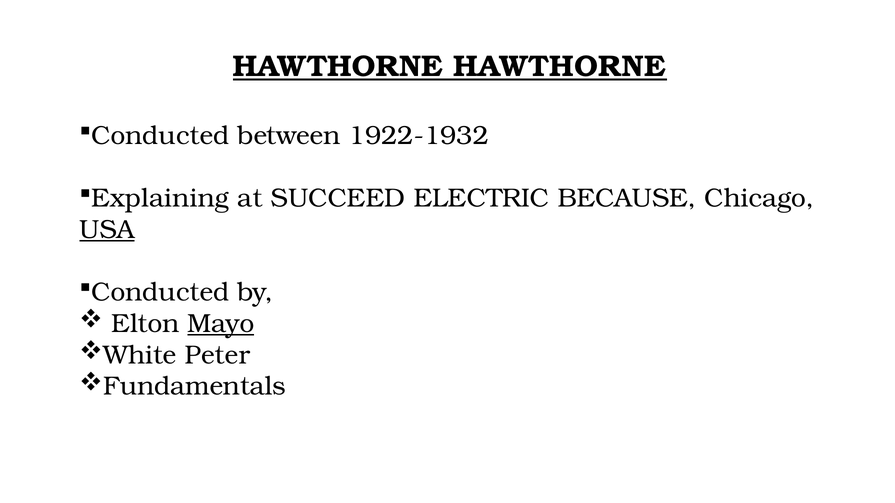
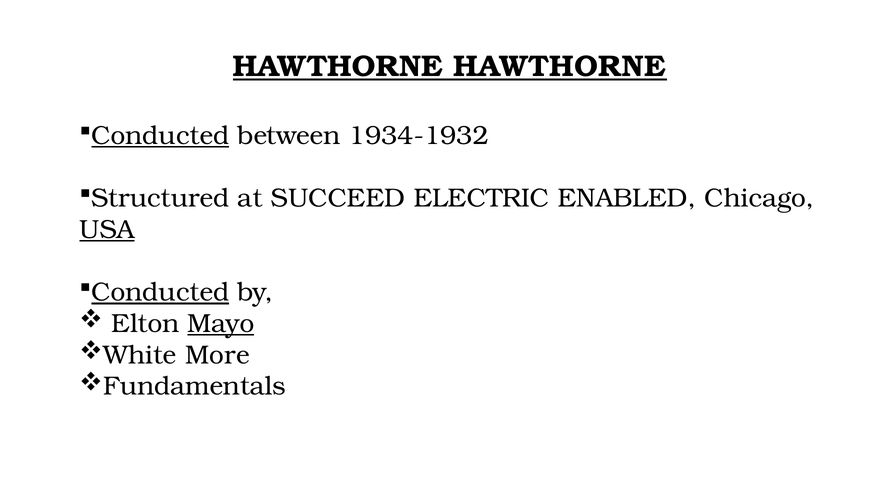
Conducted at (160, 136) underline: none -> present
1922-1932: 1922-1932 -> 1934-1932
Explaining: Explaining -> Structured
BECAUSE: BECAUSE -> ENABLED
Conducted at (160, 293) underline: none -> present
Peter: Peter -> More
